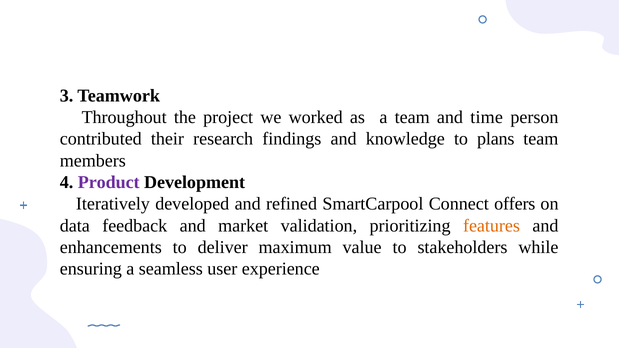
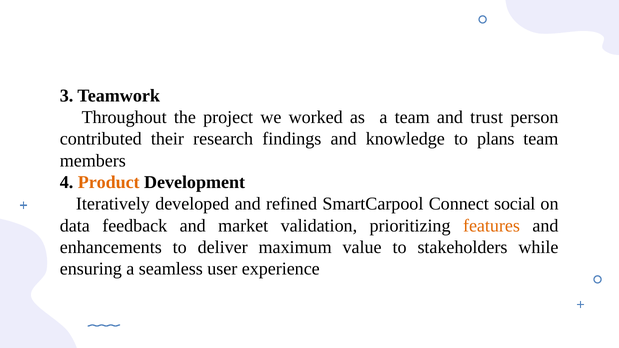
time: time -> trust
Product colour: purple -> orange
offers: offers -> social
